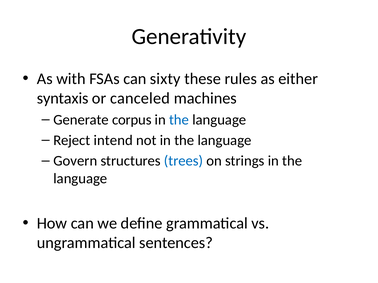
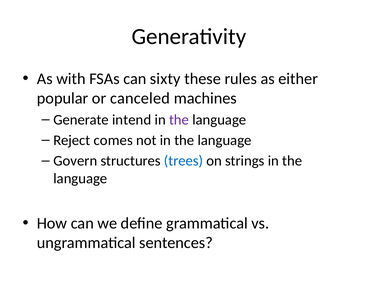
syntaxis: syntaxis -> popular
corpus: corpus -> intend
the at (179, 120) colour: blue -> purple
intend: intend -> comes
